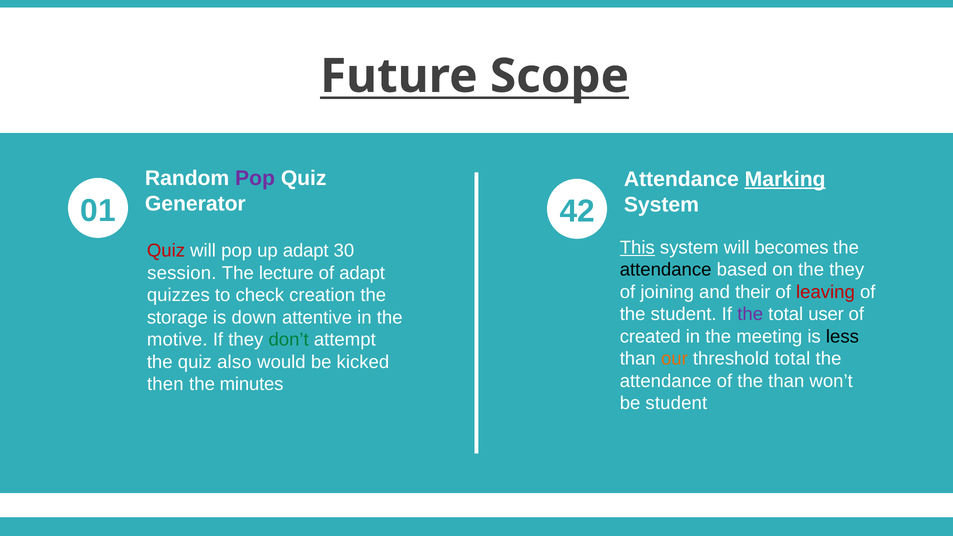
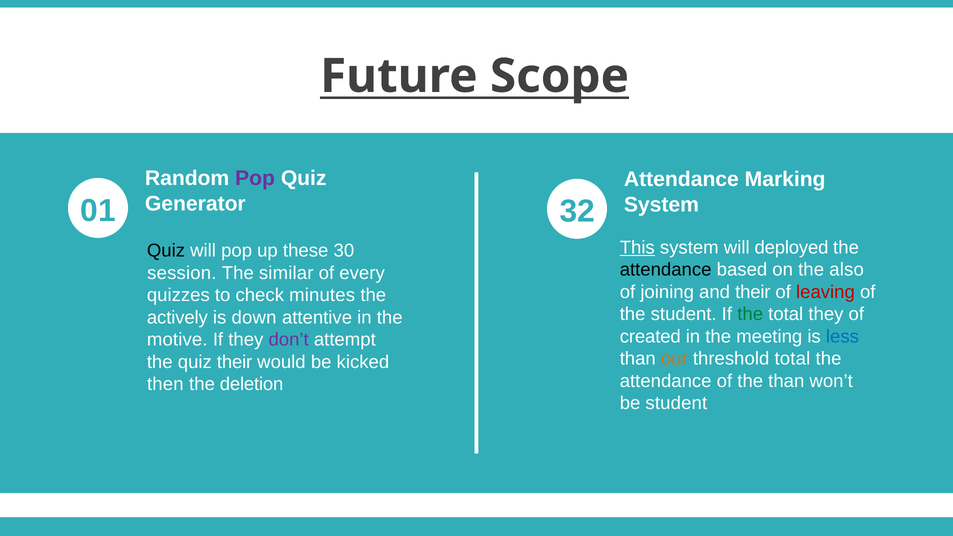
Marking underline: present -> none
42: 42 -> 32
becomes: becomes -> deployed
Quiz at (166, 251) colour: red -> black
up adapt: adapt -> these
the they: they -> also
lecture: lecture -> similar
of adapt: adapt -> every
creation: creation -> minutes
the at (750, 314) colour: purple -> green
total user: user -> they
storage: storage -> actively
less colour: black -> blue
don’t colour: green -> purple
quiz also: also -> their
minutes: minutes -> deletion
